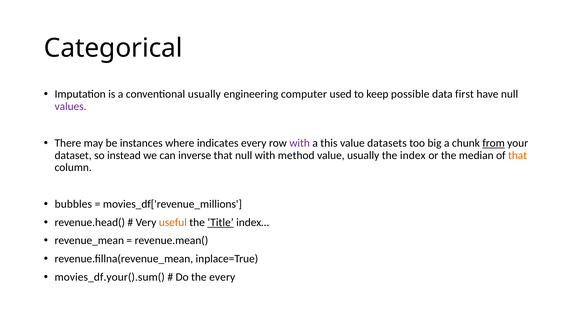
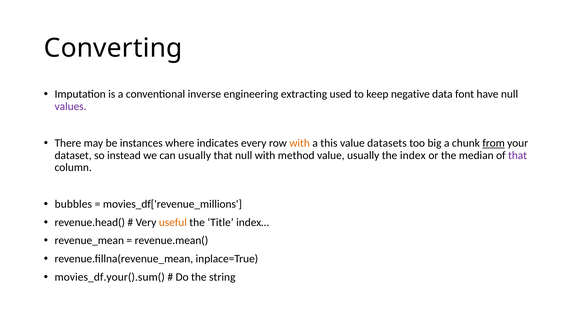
Categorical: Categorical -> Converting
conventional usually: usually -> inverse
computer: computer -> extracting
possible: possible -> negative
first: first -> font
with at (300, 143) colour: purple -> orange
can inverse: inverse -> usually
that at (518, 155) colour: orange -> purple
Title underline: present -> none
the every: every -> string
